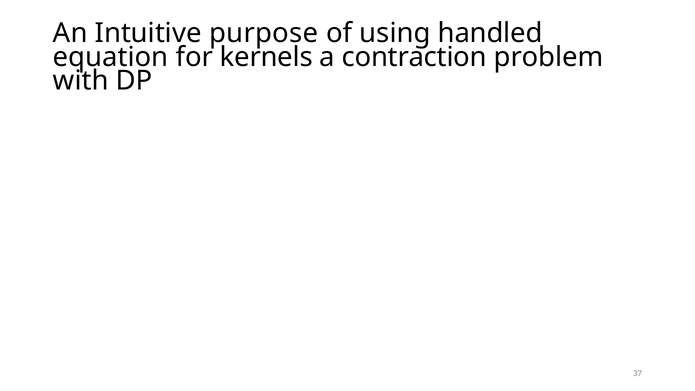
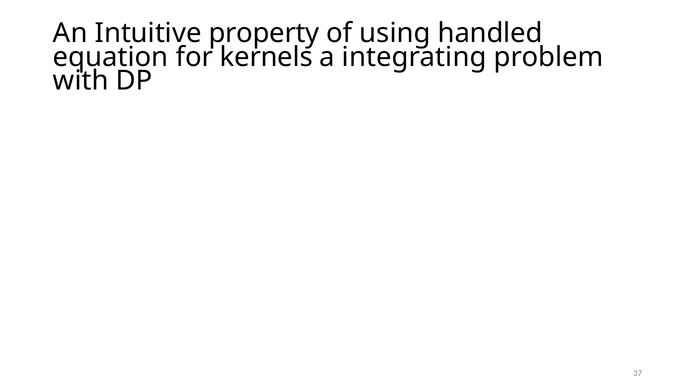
purpose: purpose -> property
contraction: contraction -> integrating
